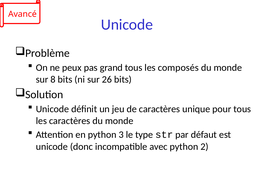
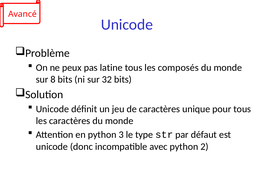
grand: grand -> latine
26: 26 -> 32
